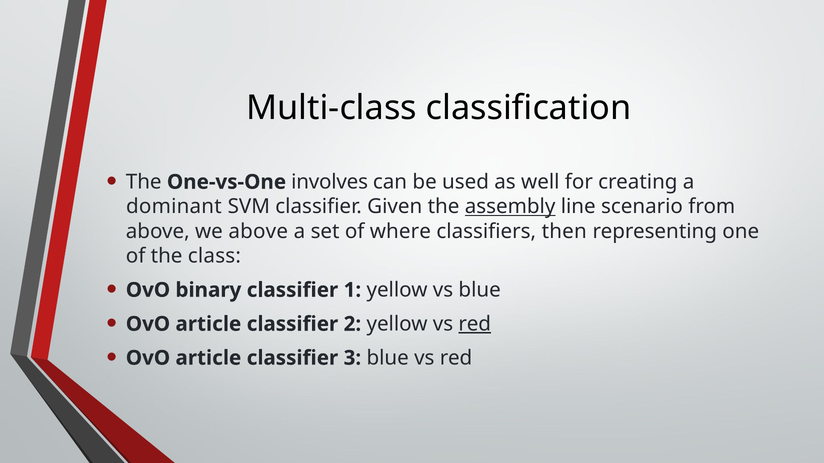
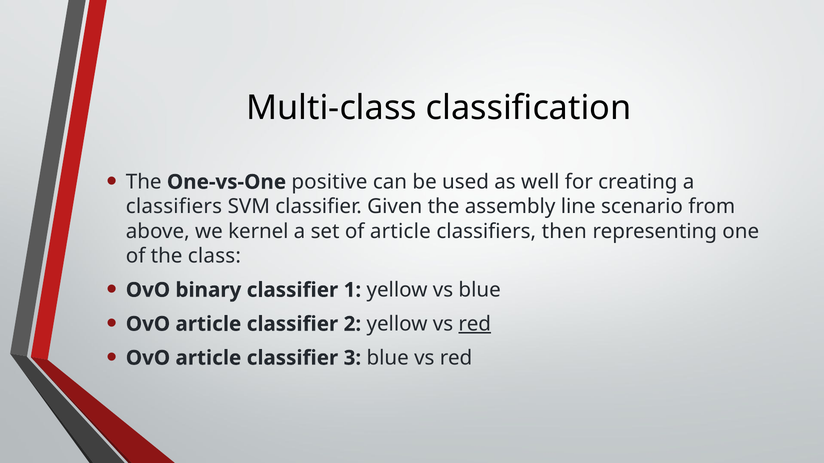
involves: involves -> positive
dominant at (174, 207): dominant -> classifiers
assembly underline: present -> none
we above: above -> kernel
of where: where -> article
